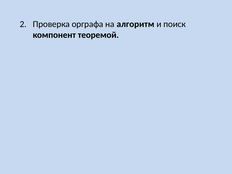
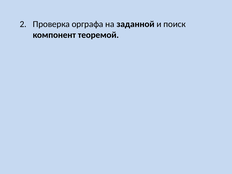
алгоритм: алгоритм -> заданной
